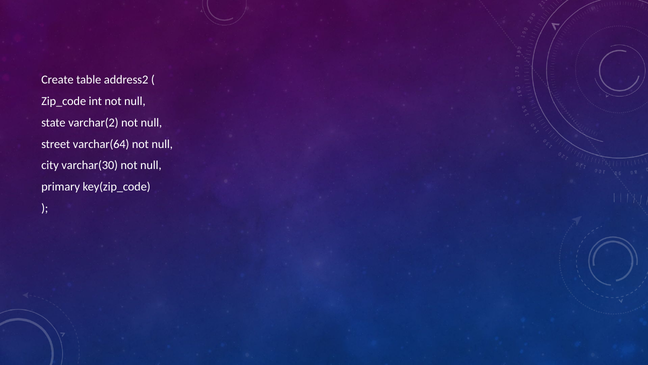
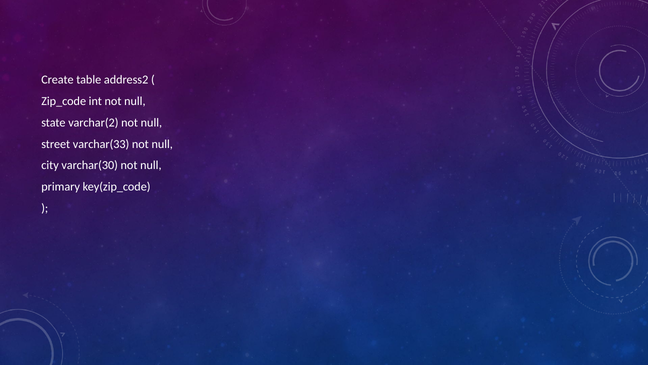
varchar(64: varchar(64 -> varchar(33
